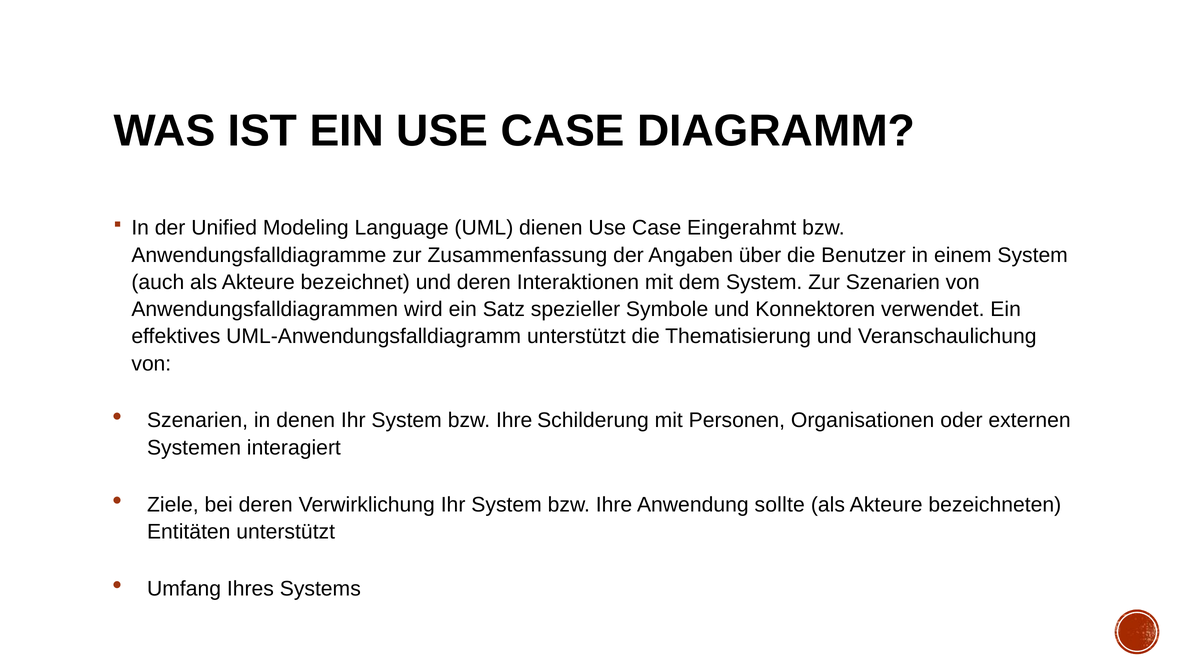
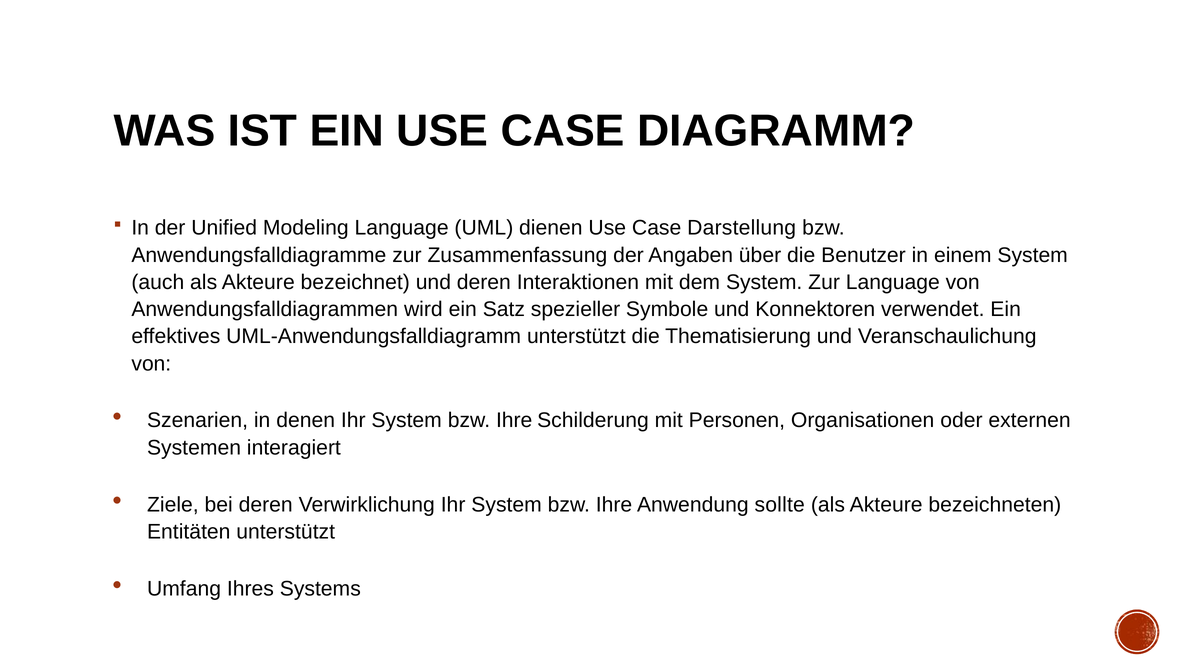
Eingerahmt: Eingerahmt -> Darstellung
Zur Szenarien: Szenarien -> Language
